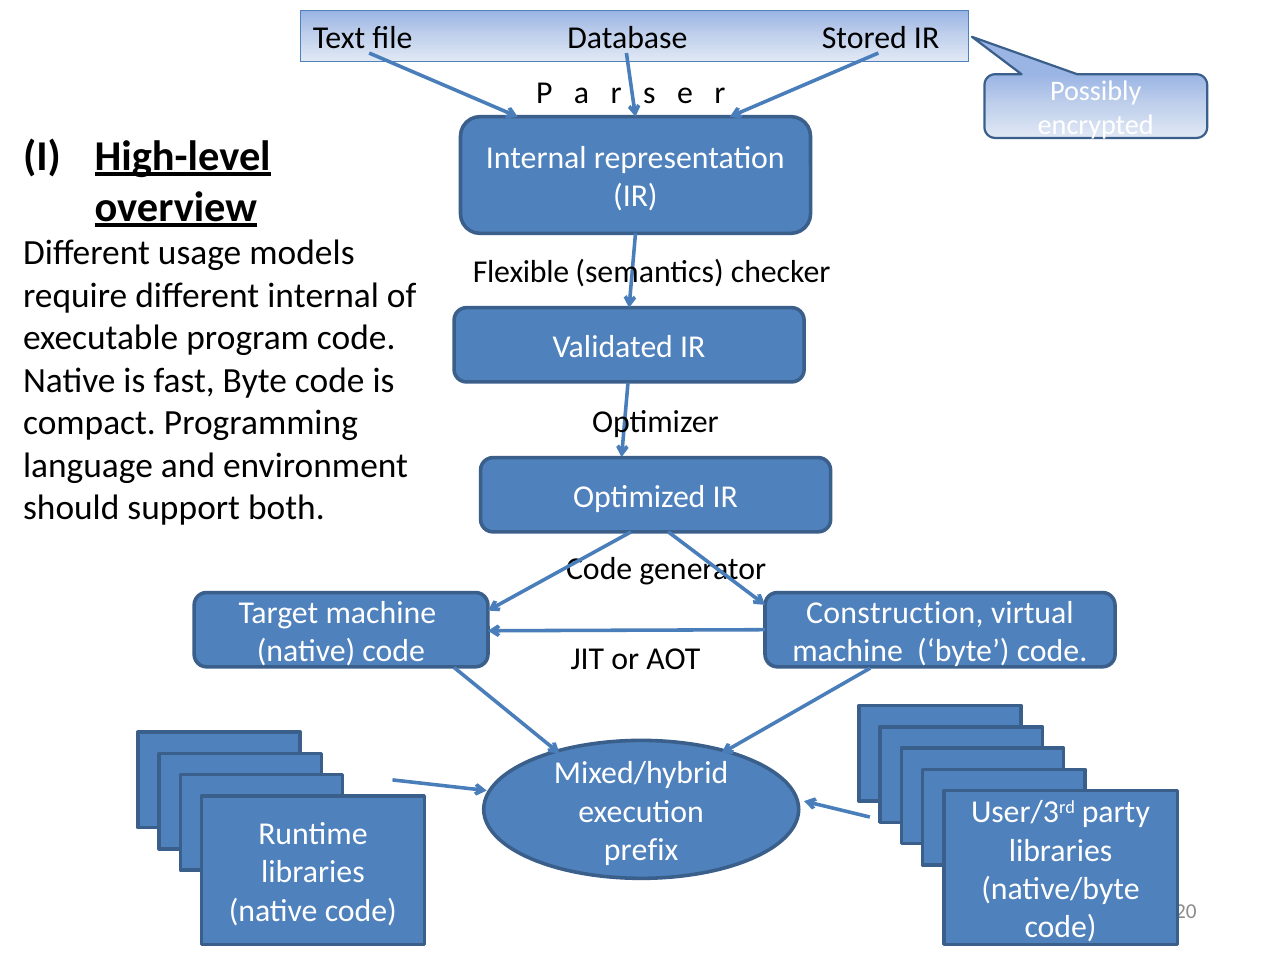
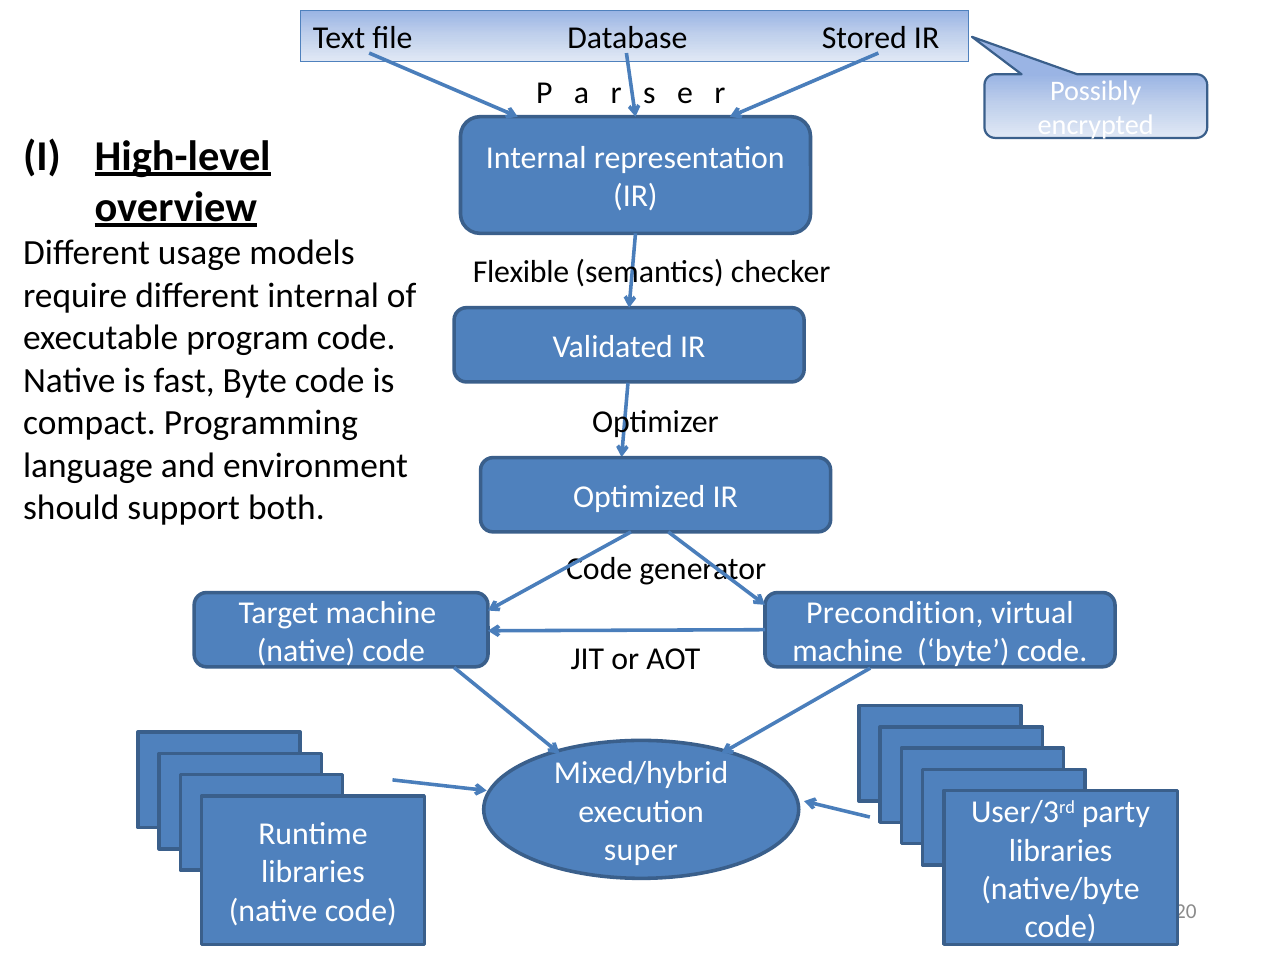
Construction: Construction -> Precondition
prefix: prefix -> super
